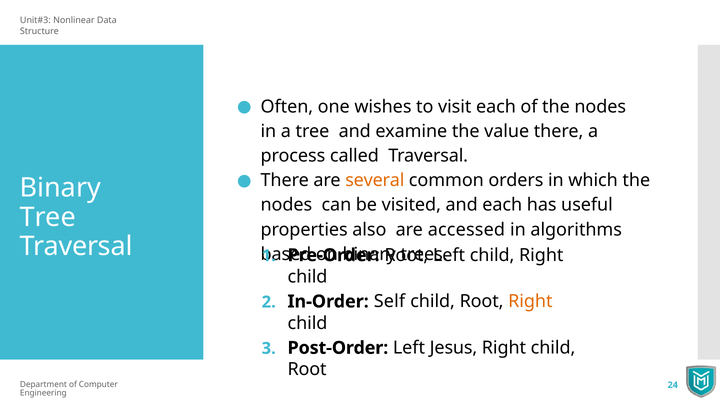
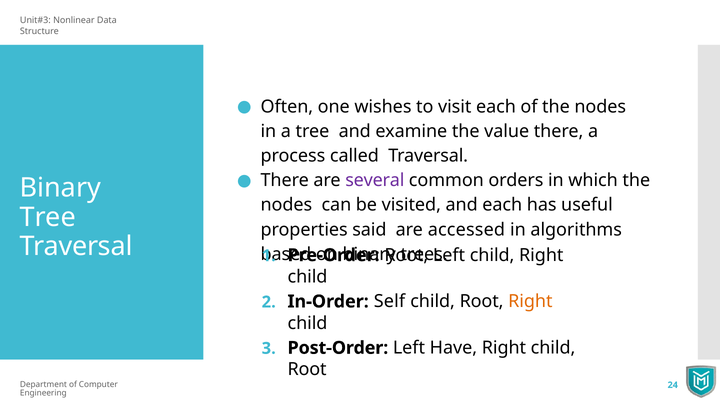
several colour: orange -> purple
also: also -> said
Jesus: Jesus -> Have
